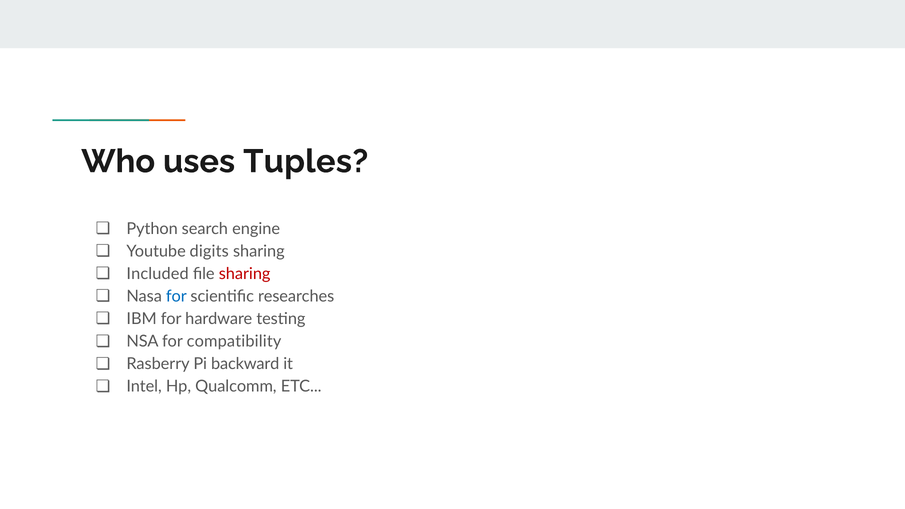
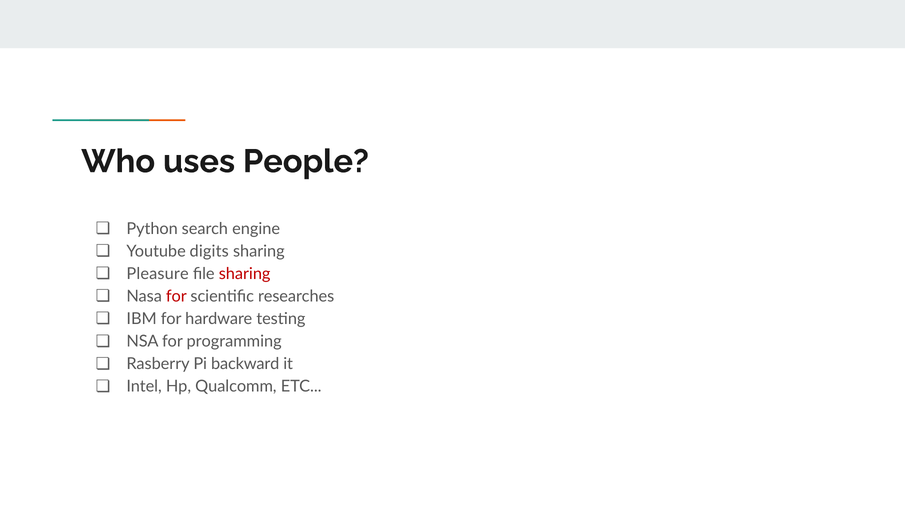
Tuples: Tuples -> People
Included: Included -> Pleasure
for at (176, 296) colour: blue -> red
compatibility: compatibility -> programming
